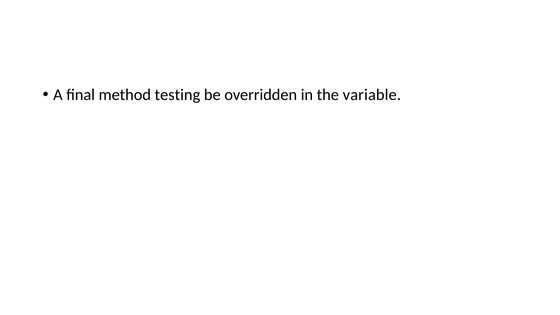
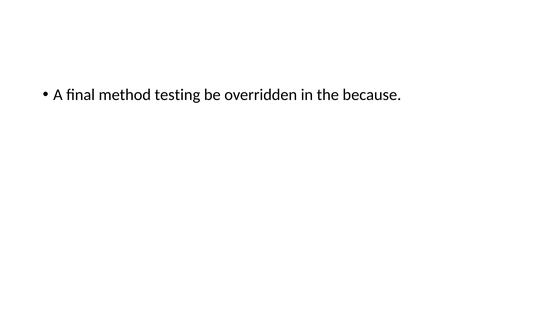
variable: variable -> because
